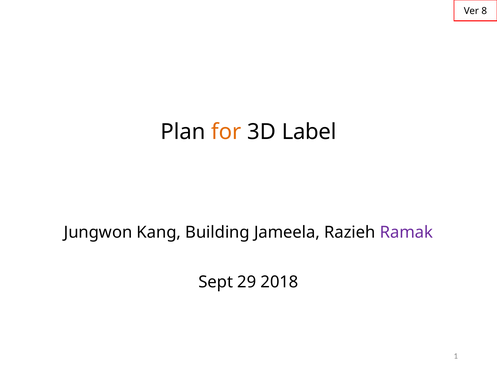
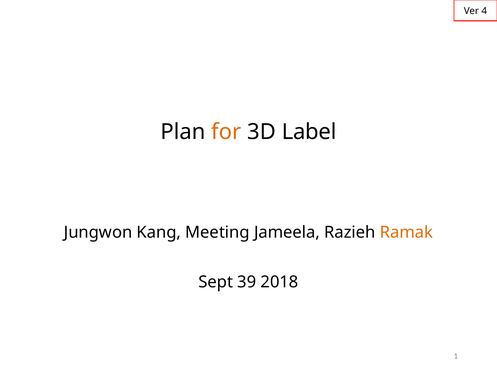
8: 8 -> 4
Building: Building -> Meeting
Ramak colour: purple -> orange
29: 29 -> 39
